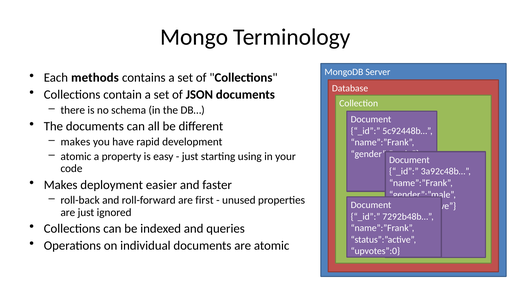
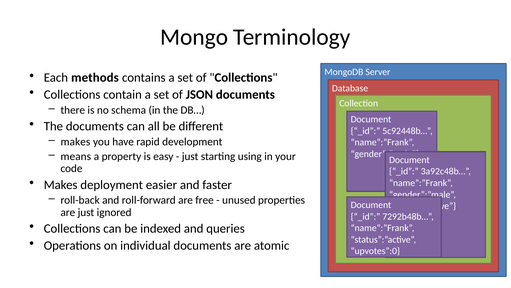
atomic at (76, 156): atomic -> means
first: first -> free
